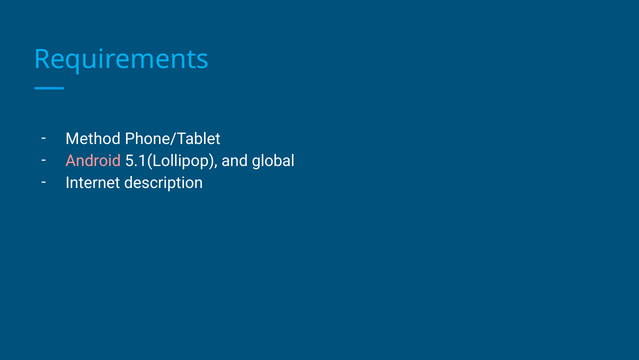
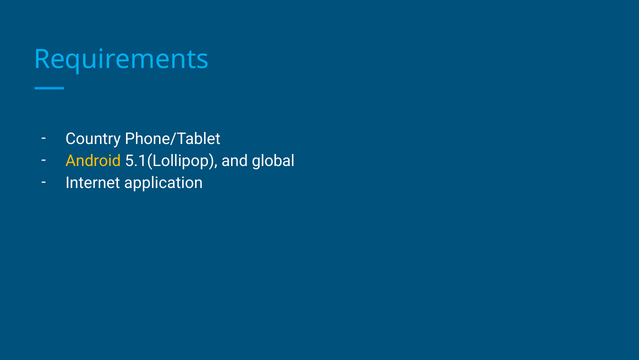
Method: Method -> Country
Android colour: pink -> yellow
description: description -> application
